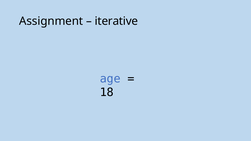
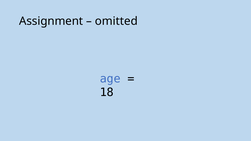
iterative: iterative -> omitted
